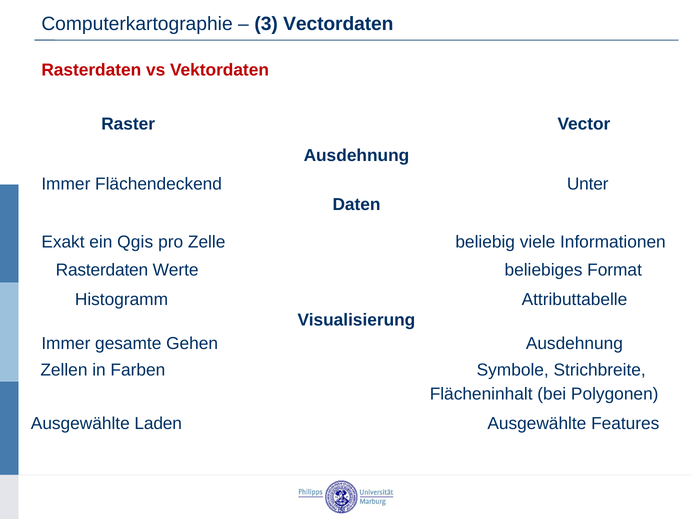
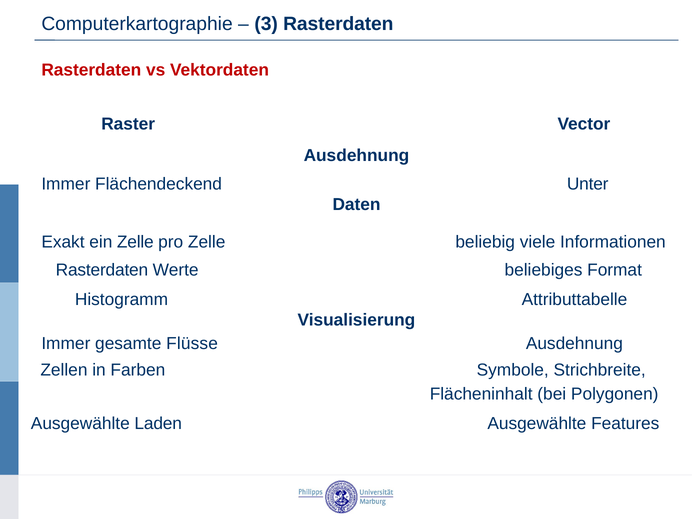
3 Vectordaten: Vectordaten -> Rasterdaten
ein Qgis: Qgis -> Zelle
Gehen: Gehen -> Flüsse
